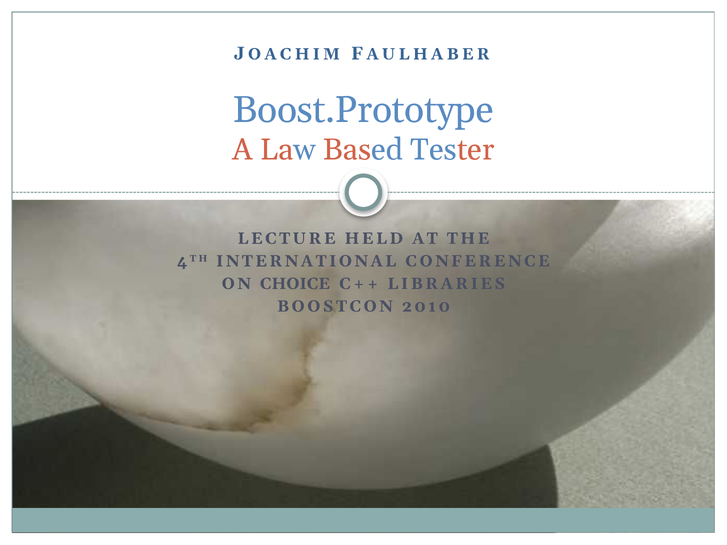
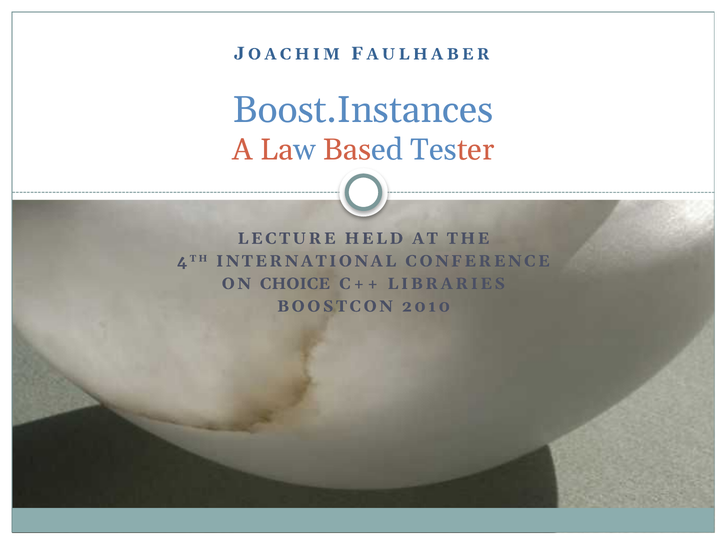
Boost.Prototype: Boost.Prototype -> Boost.Instances
